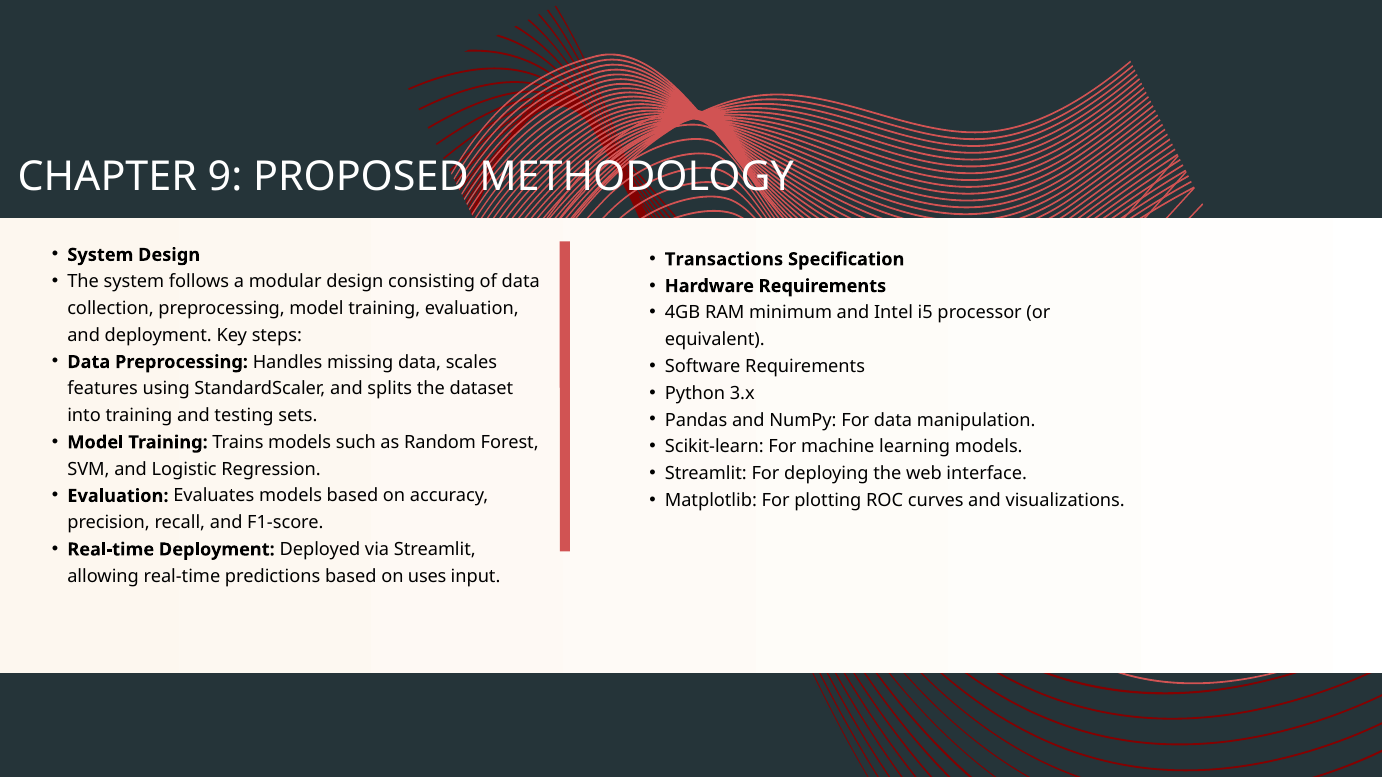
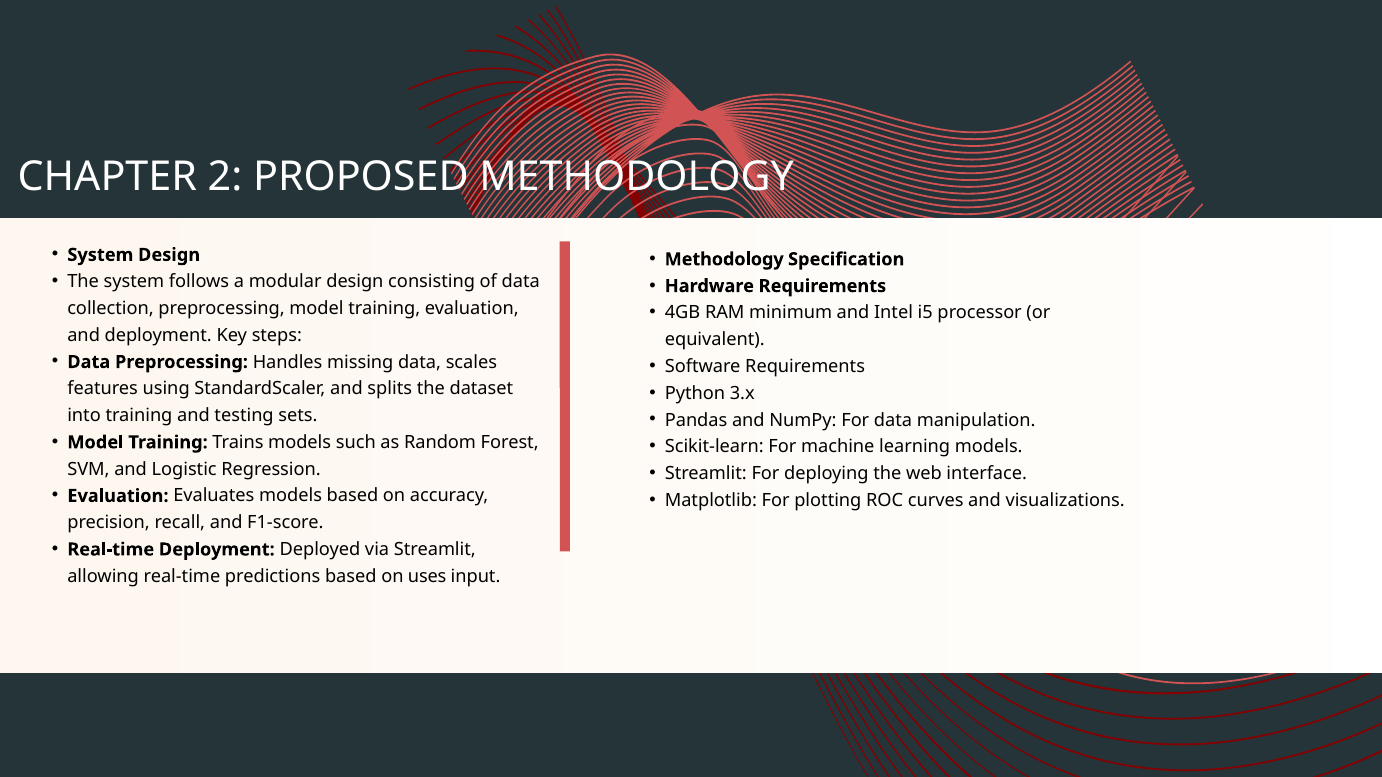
9: 9 -> 2
Transactions at (724, 259): Transactions -> Methodology
